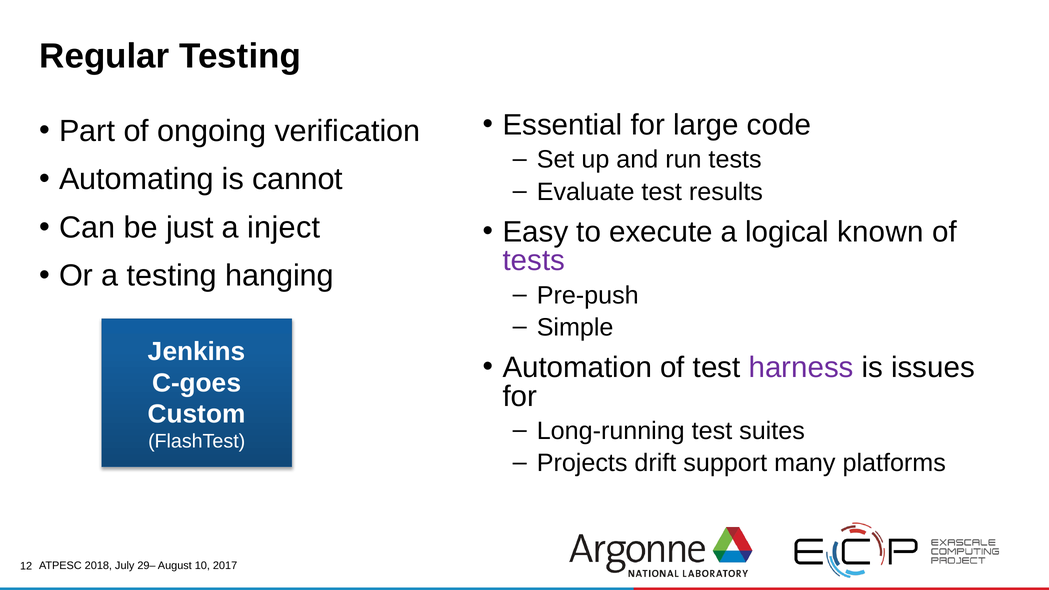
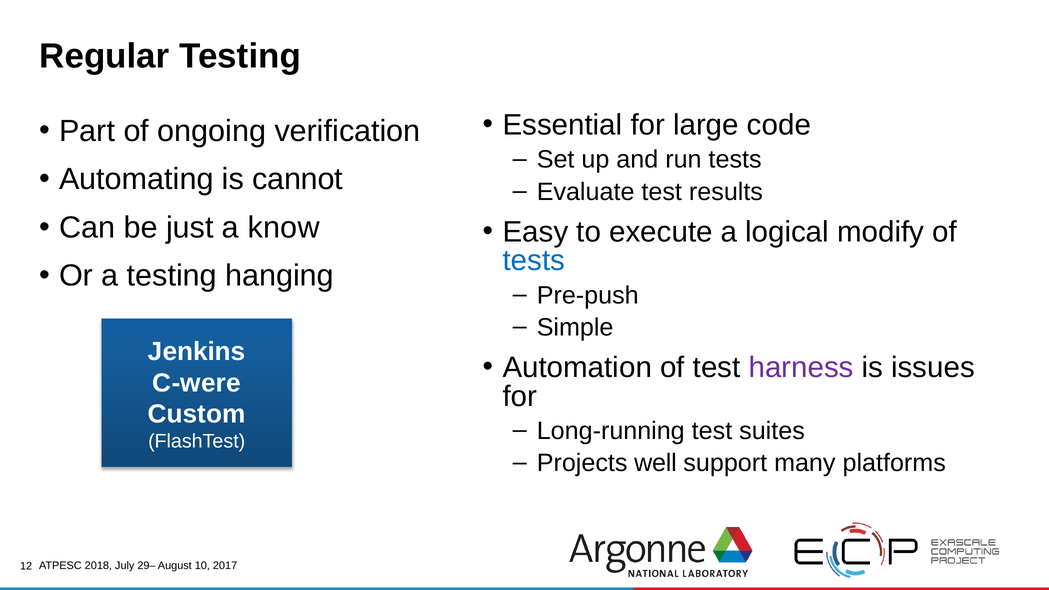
inject: inject -> know
known: known -> modify
tests at (534, 261) colour: purple -> blue
C-goes: C-goes -> C-were
drift: drift -> well
